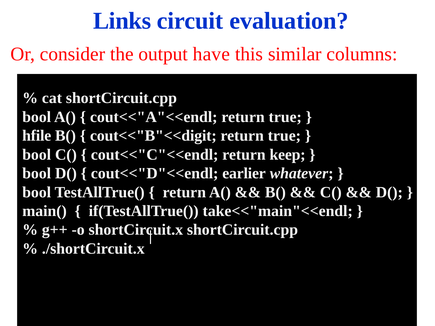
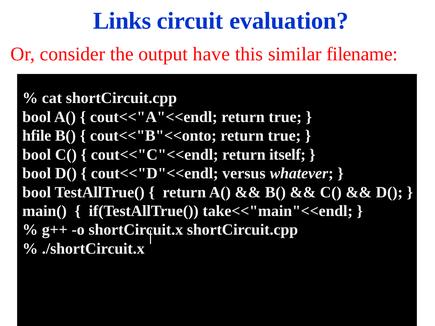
columns: columns -> filename
cout<<"B"<<digit: cout<<"B"<<digit -> cout<<"B"<<onto
keep: keep -> itself
earlier: earlier -> versus
